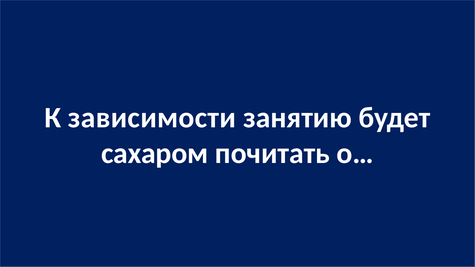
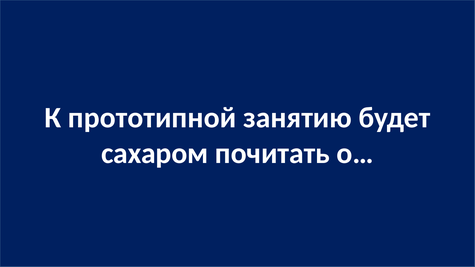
зависимости: зависимости -> прототипной
